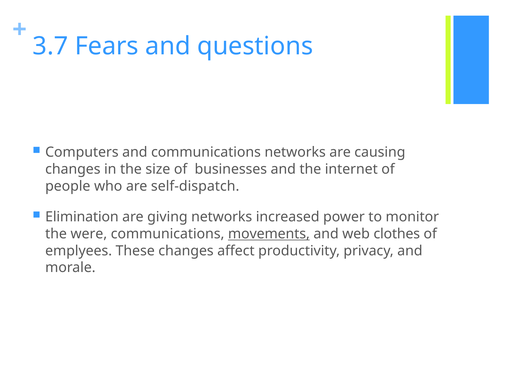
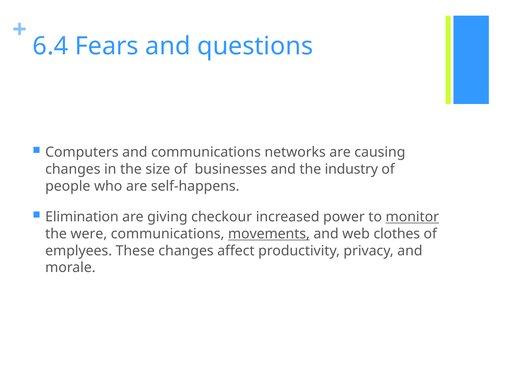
3.7: 3.7 -> 6.4
internet: internet -> industry
self-dispatch: self-dispatch -> self-happens
giving networks: networks -> checkour
monitor underline: none -> present
